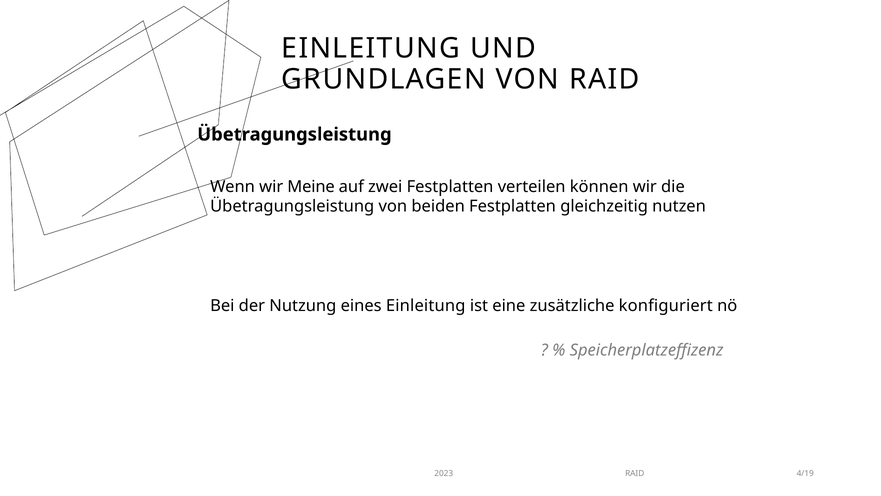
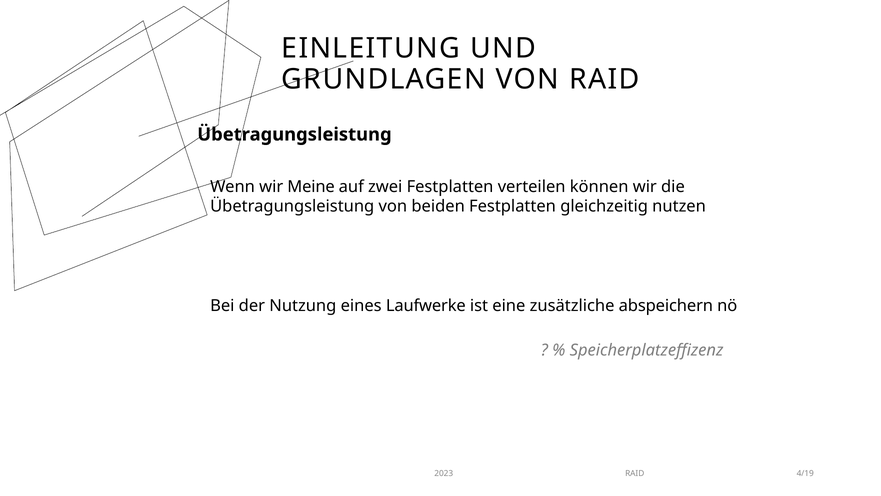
eines Einleitung: Einleitung -> Laufwerke
konfiguriert: konfiguriert -> abspeichern
